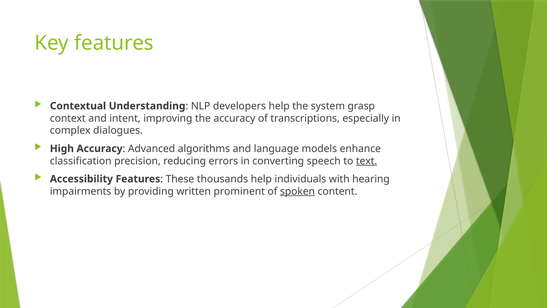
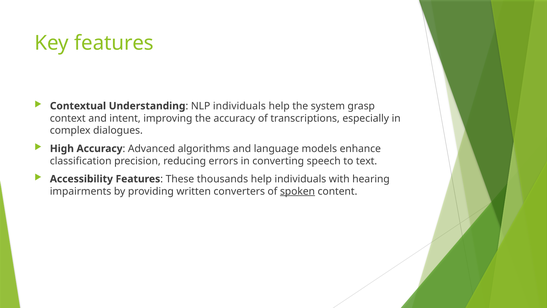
NLP developers: developers -> individuals
text underline: present -> none
prominent: prominent -> converters
